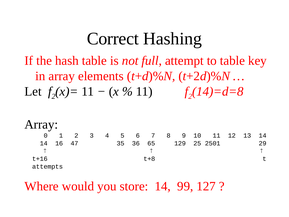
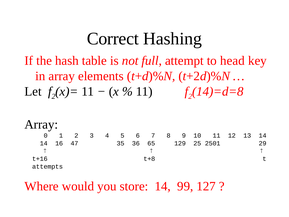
to table: table -> head
